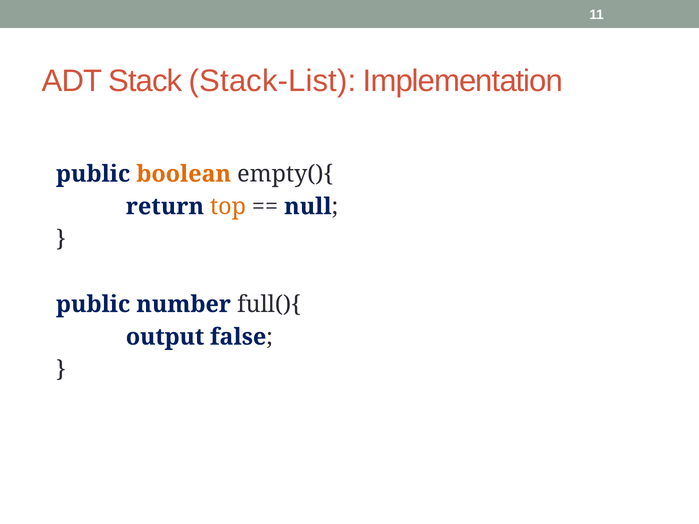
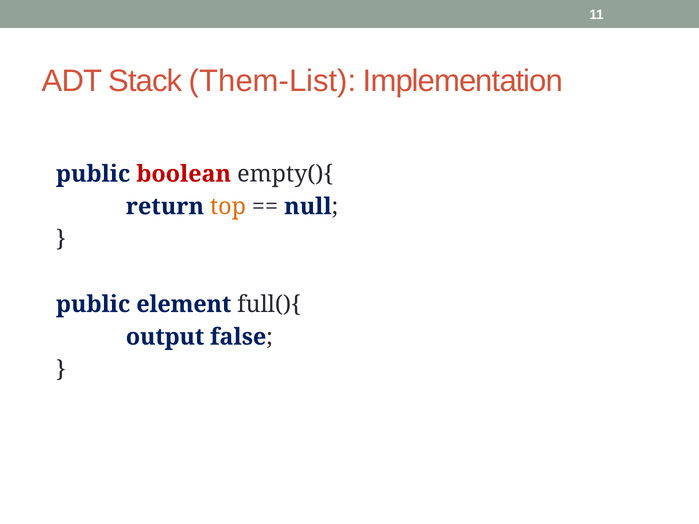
Stack-List: Stack-List -> Them-List
boolean colour: orange -> red
number: number -> element
